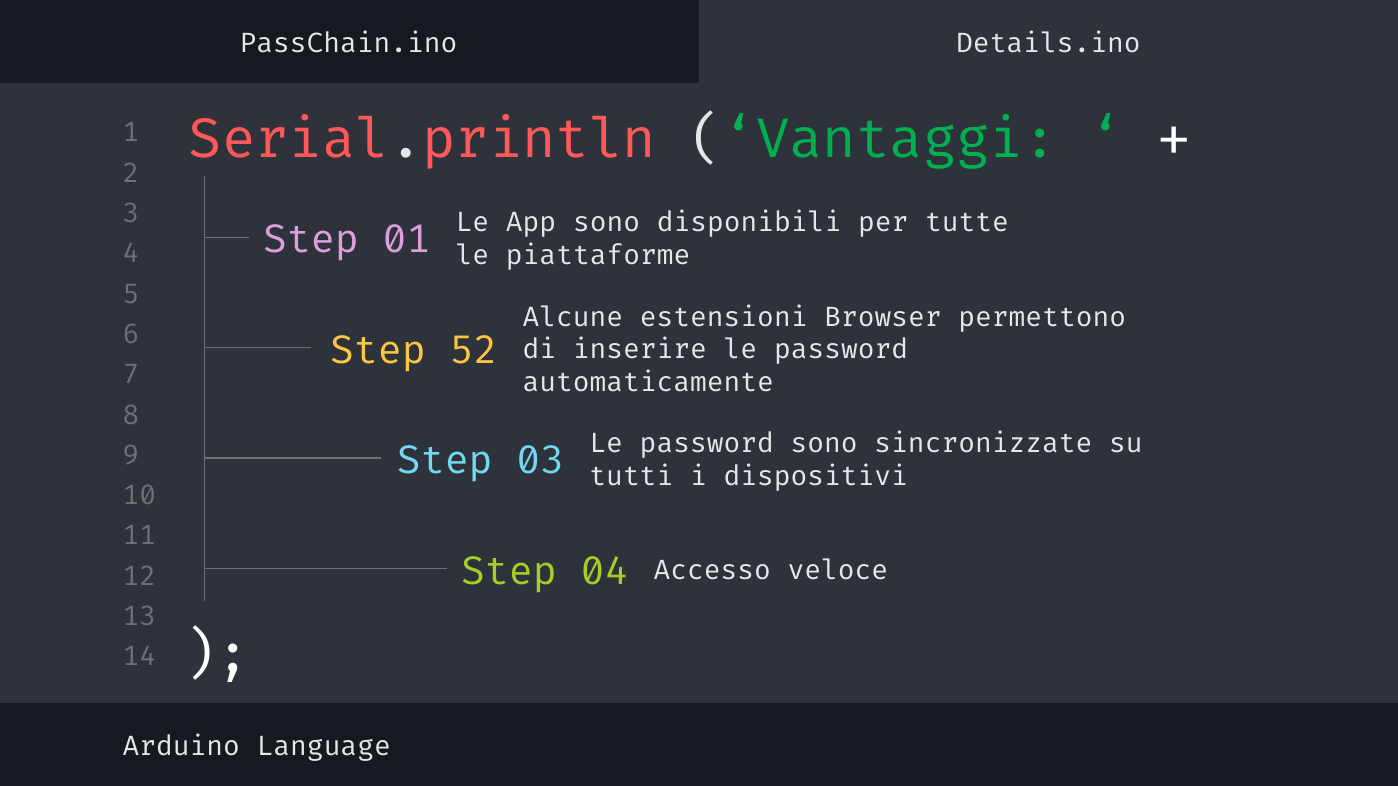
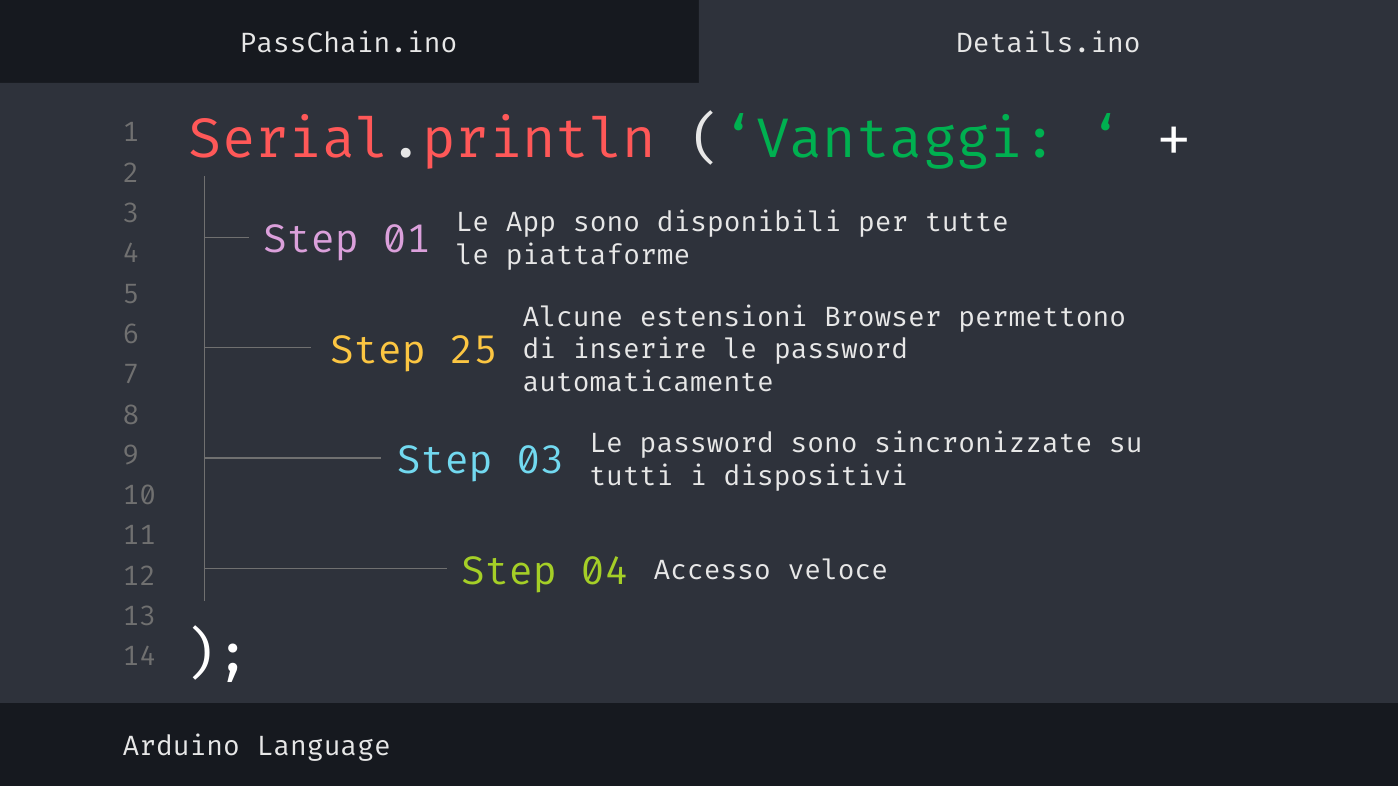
52: 52 -> 25
